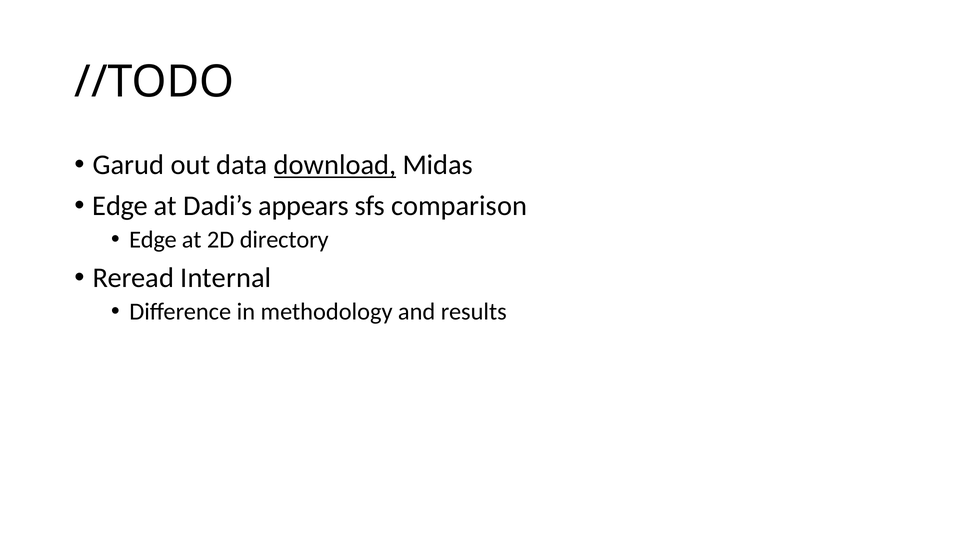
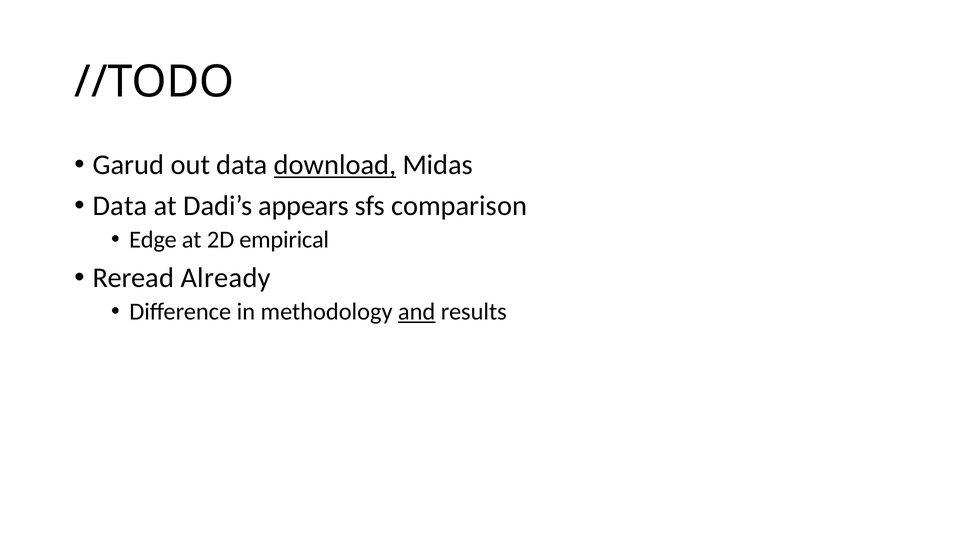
Edge at (120, 206): Edge -> Data
directory: directory -> empirical
Internal: Internal -> Already
and underline: none -> present
